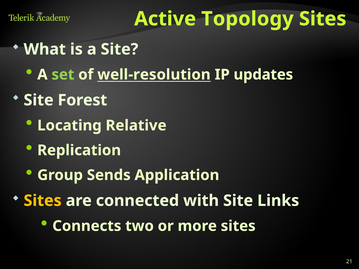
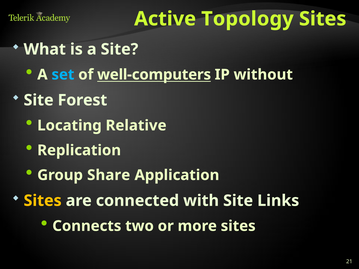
set colour: light green -> light blue
well-resolution: well-resolution -> well-computers
updates: updates -> without
Sends: Sends -> Share
